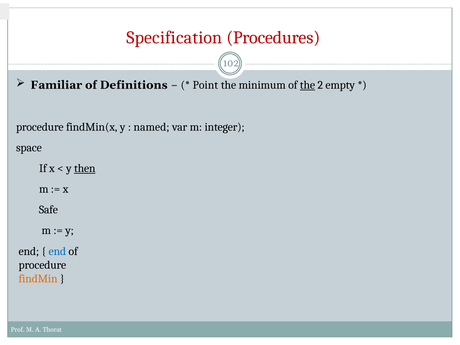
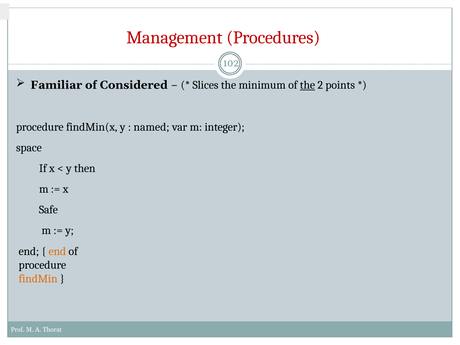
Specification: Specification -> Management
Definitions: Definitions -> Considered
Point: Point -> Slices
empty: empty -> points
then underline: present -> none
end at (57, 251) colour: blue -> orange
